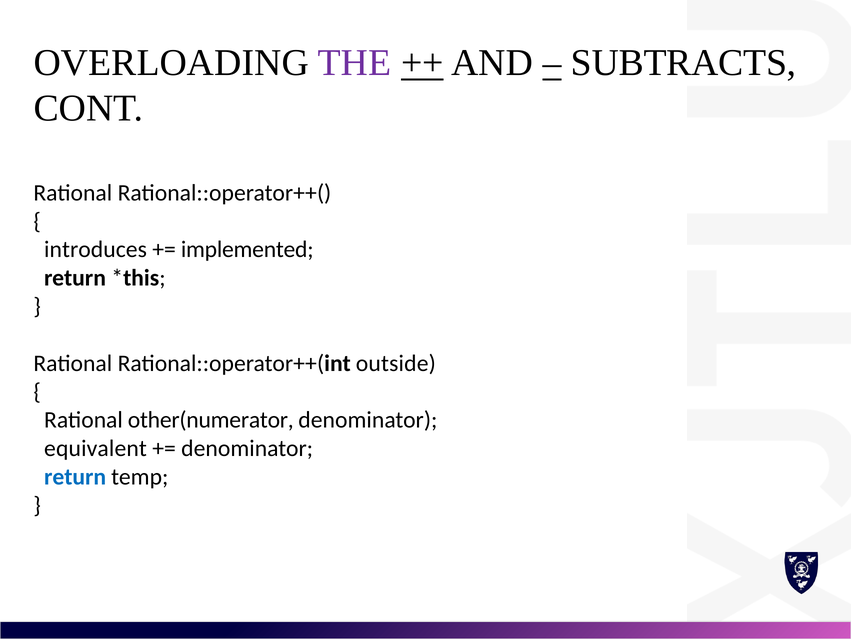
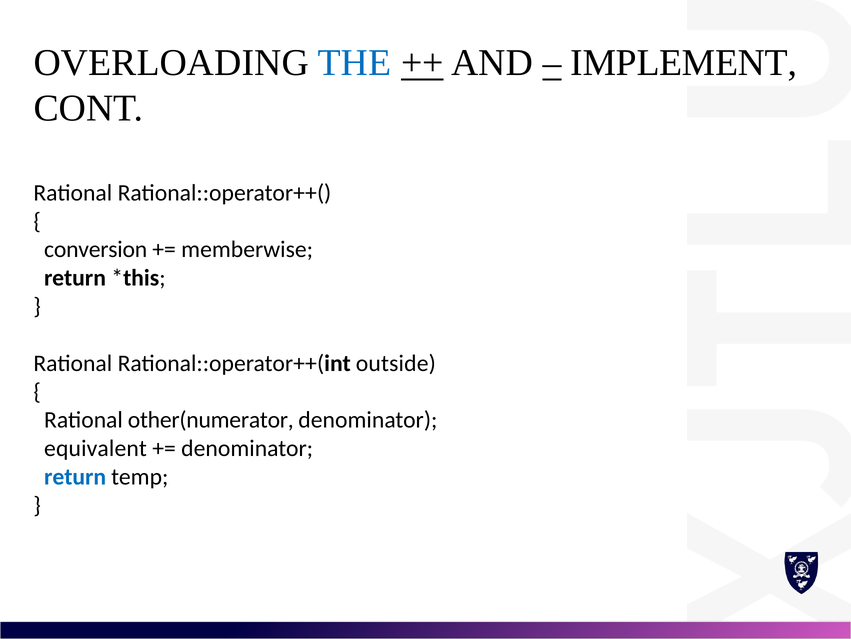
THE colour: purple -> blue
SUBTRACTS: SUBTRACTS -> IMPLEMENT
introduces: introduces -> conversion
implemented: implemented -> memberwise
